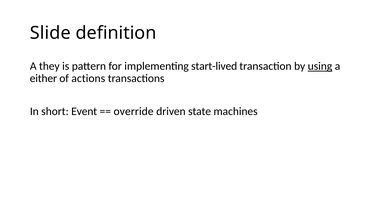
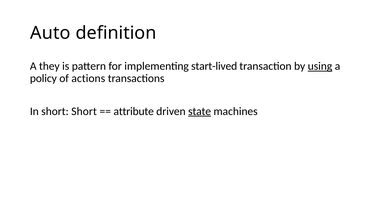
Slide: Slide -> Auto
either: either -> policy
short Event: Event -> Short
override: override -> attribute
state underline: none -> present
